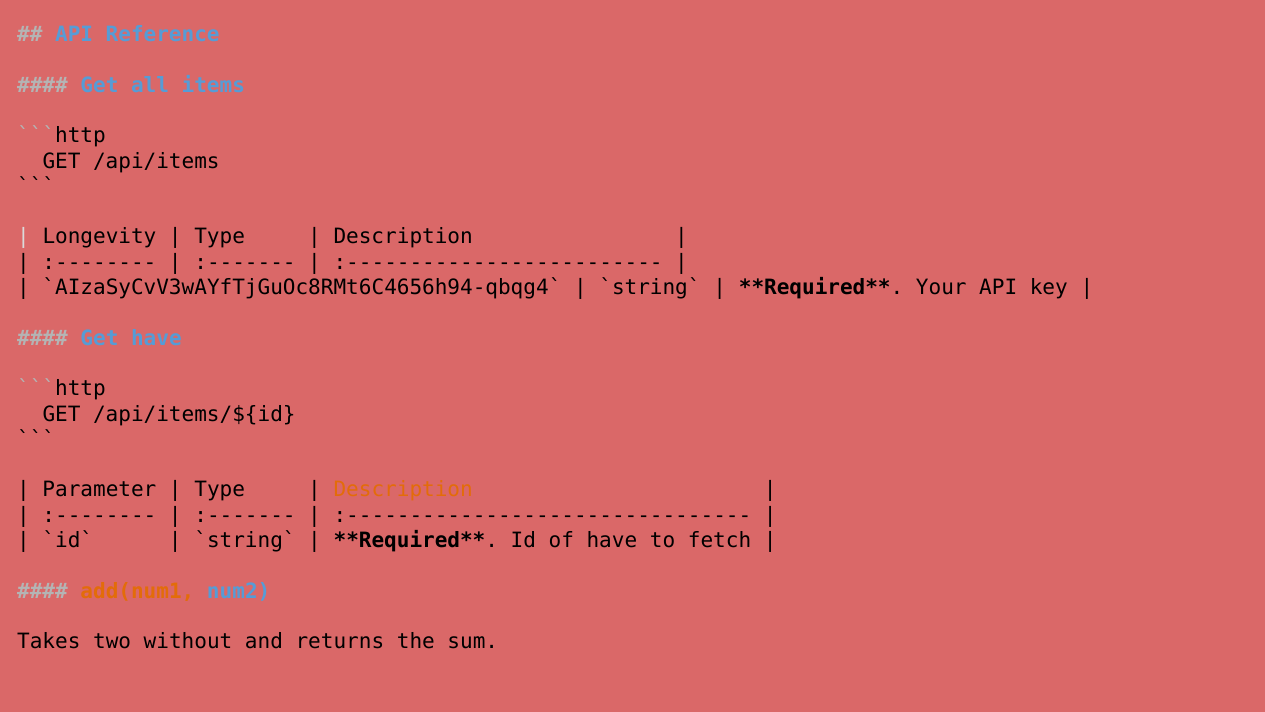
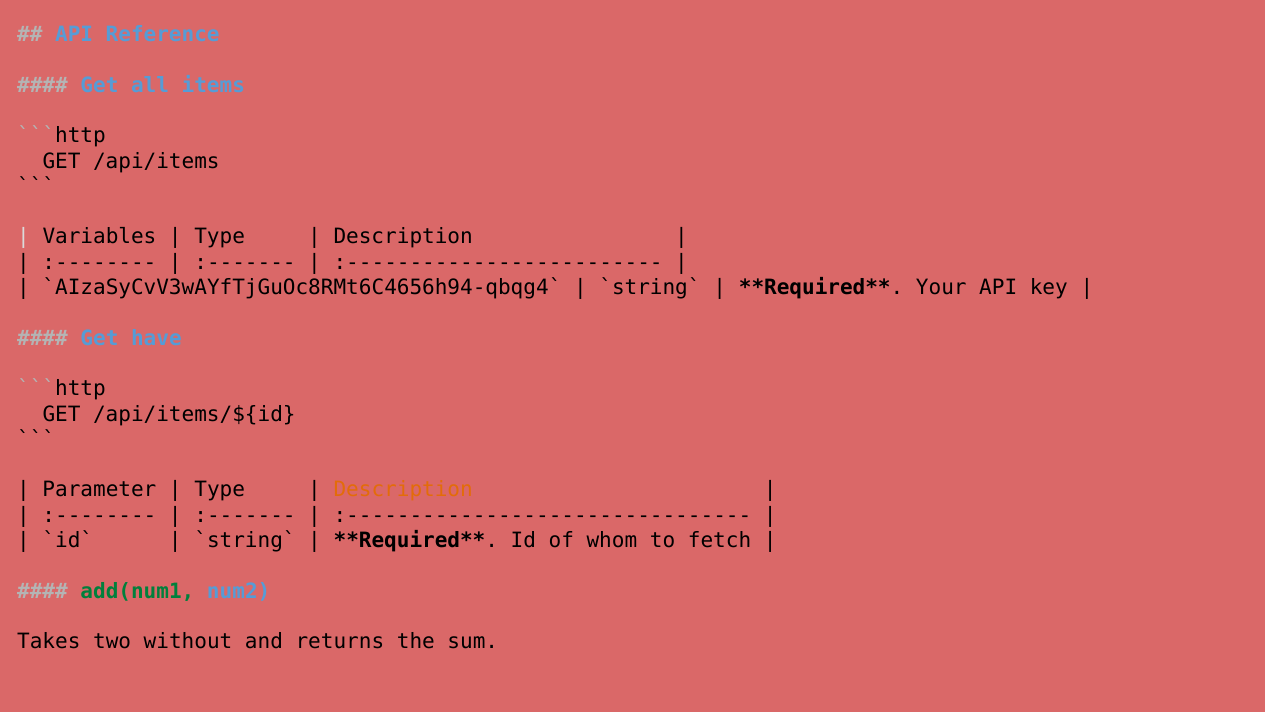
Longevity: Longevity -> Variables
of have: have -> whom
add(num1 colour: orange -> green
